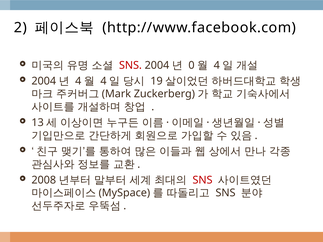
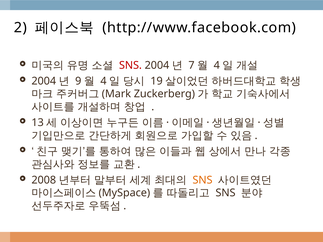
0: 0 -> 7
4 at (78, 81): 4 -> 9
SNS at (203, 180) colour: red -> orange
